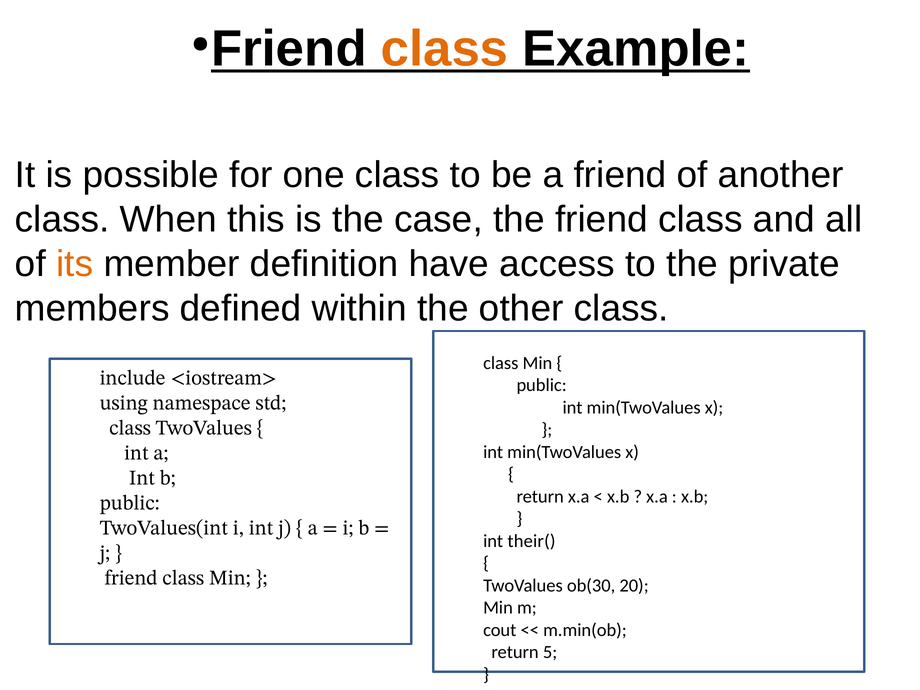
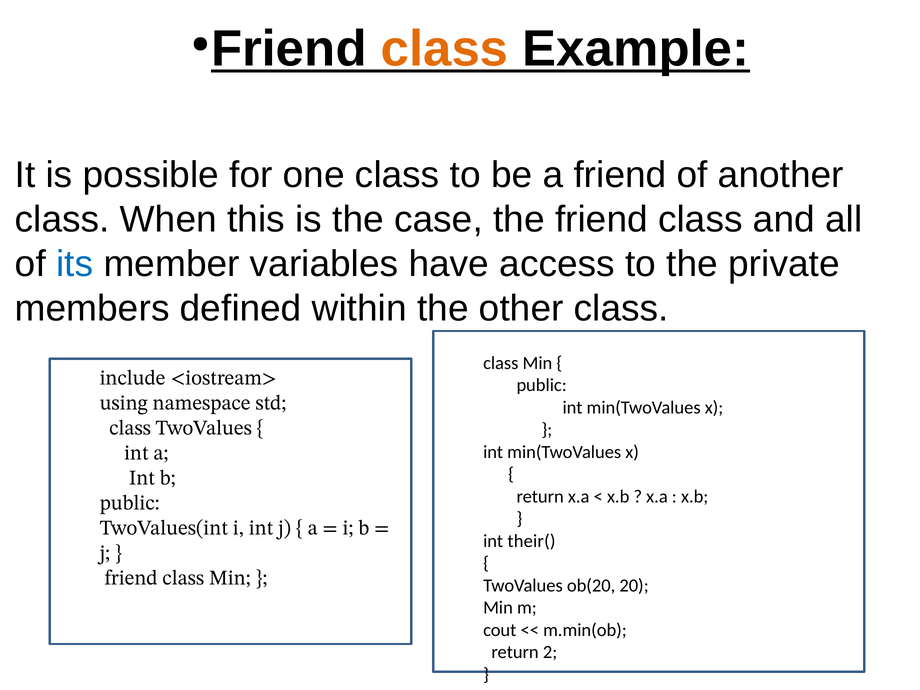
its colour: orange -> blue
definition: definition -> variables
ob(30: ob(30 -> ob(20
5: 5 -> 2
